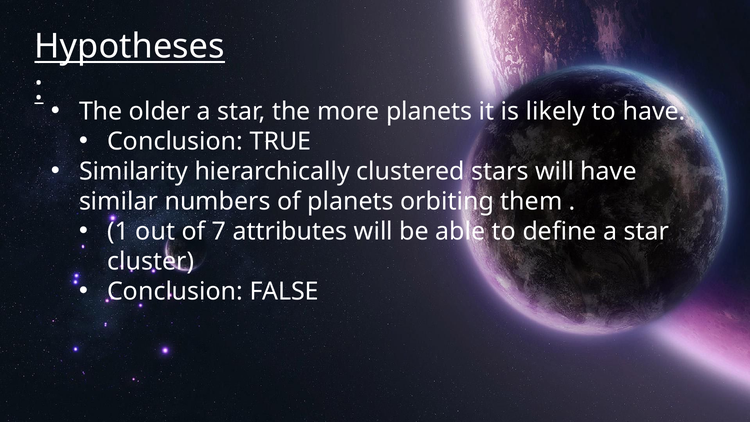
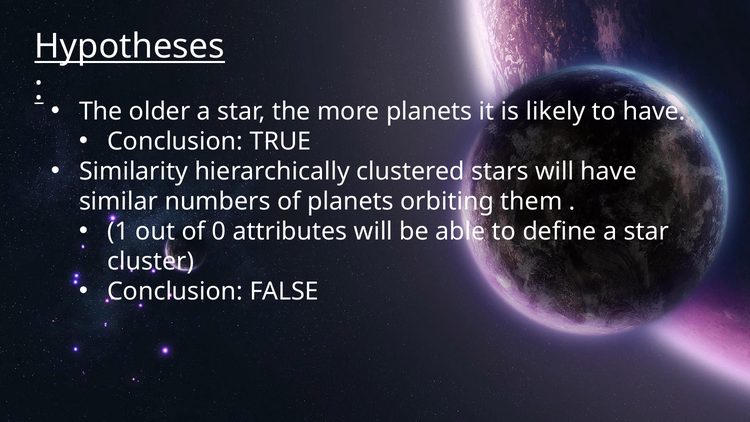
7: 7 -> 0
